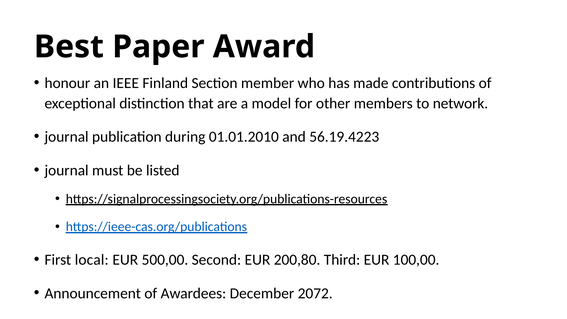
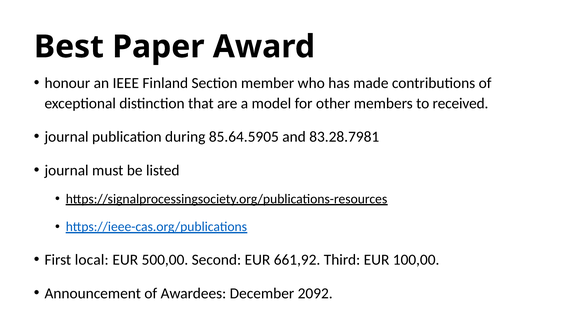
network: network -> received
01.01.2010: 01.01.2010 -> 85.64.5905
56.19.4223: 56.19.4223 -> 83.28.7981
200,80: 200,80 -> 661,92
2072: 2072 -> 2092
